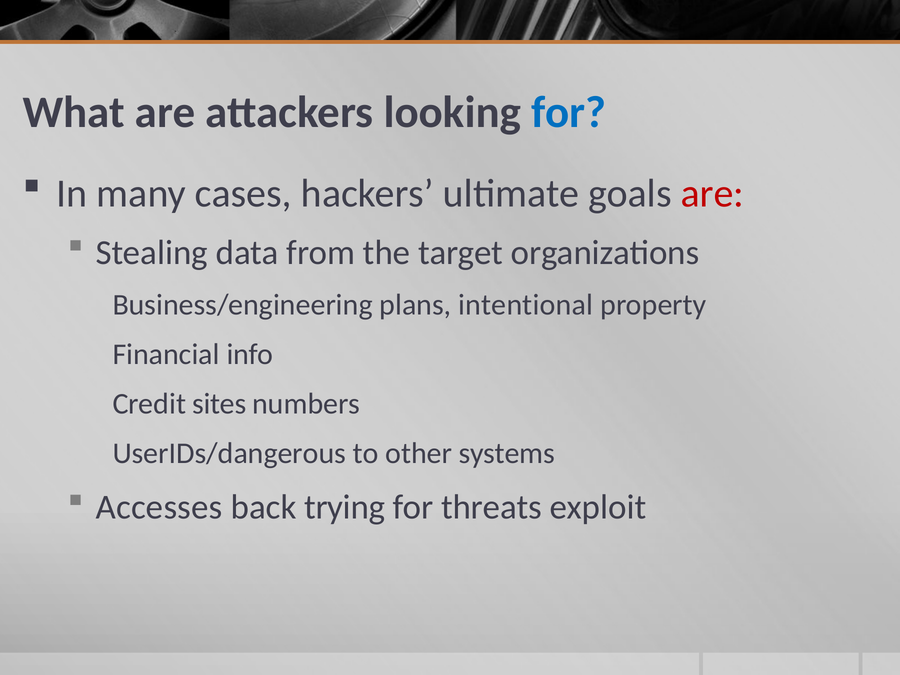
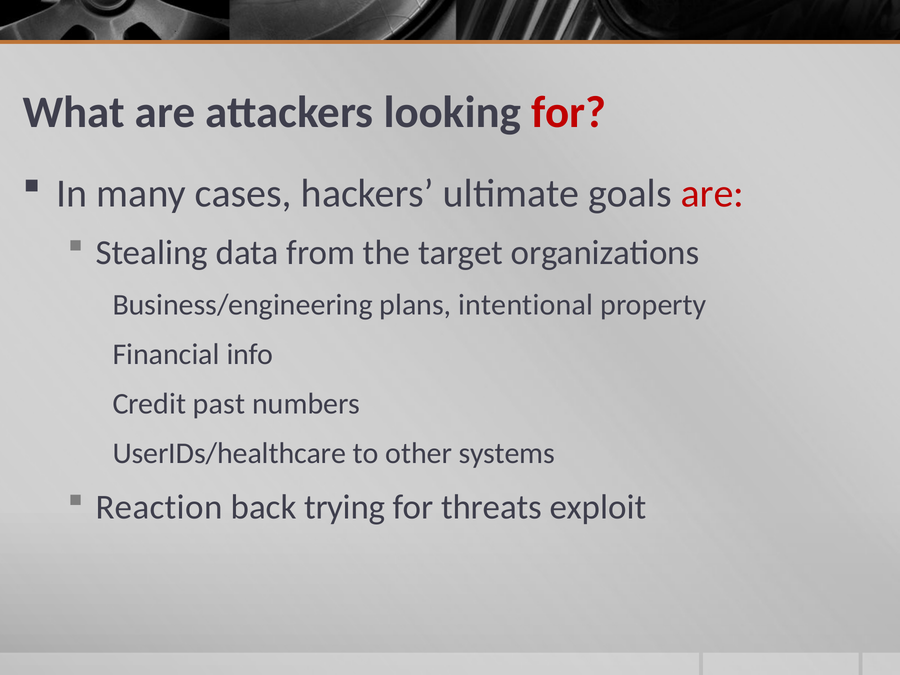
for at (569, 113) colour: blue -> red
sites: sites -> past
UserIDs/dangerous: UserIDs/dangerous -> UserIDs/healthcare
Accesses: Accesses -> Reaction
